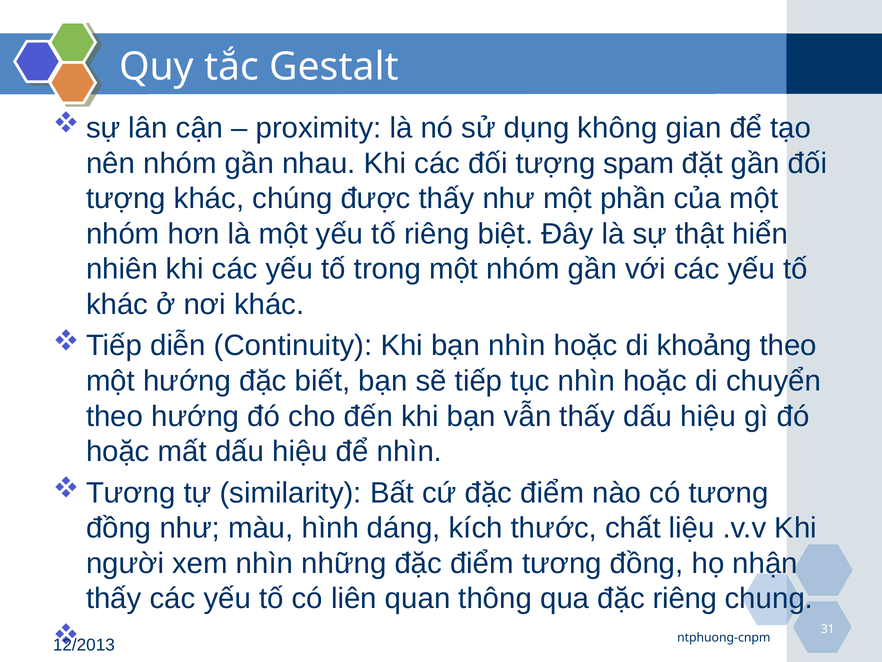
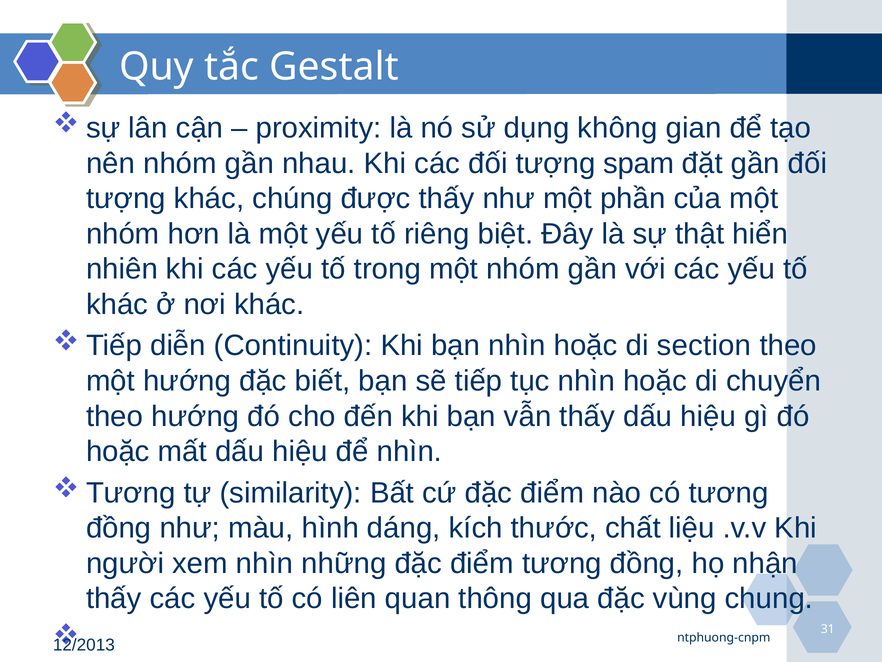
khoảng: khoảng -> section
đặc riêng: riêng -> vùng
